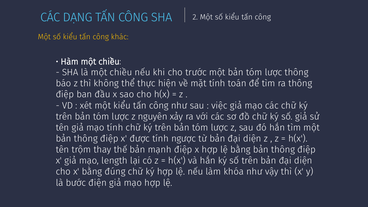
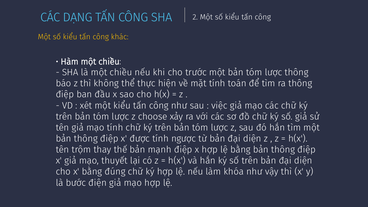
nguyên: nguyên -> choose
length: length -> thuyết
